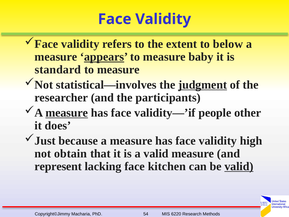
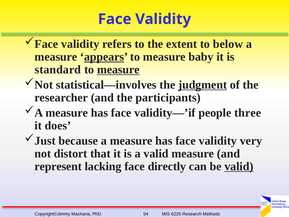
measure at (118, 70) underline: none -> present
measure at (67, 113) underline: present -> none
other: other -> three
high: high -> very
obtain: obtain -> distort
kitchen: kitchen -> directly
